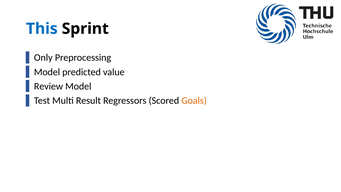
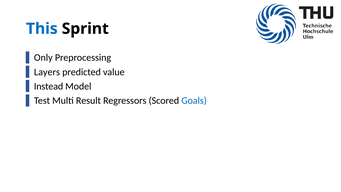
Model at (47, 72): Model -> Layers
Review: Review -> Instead
Goals colour: orange -> blue
